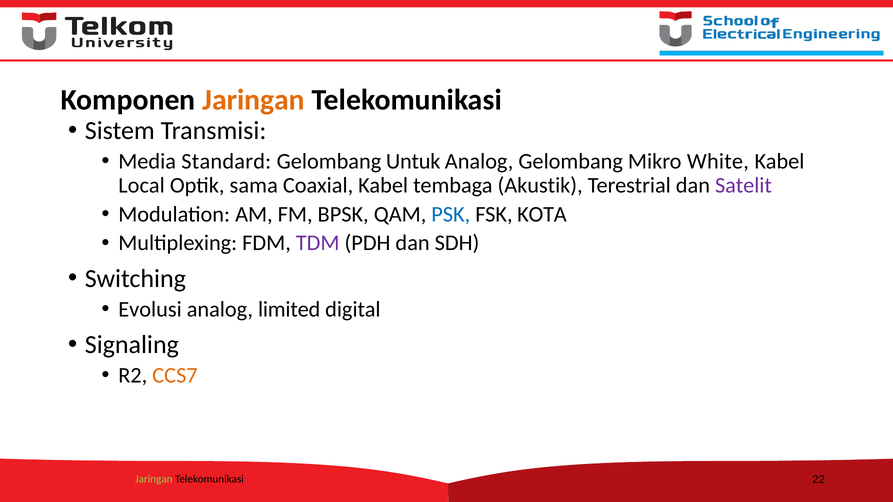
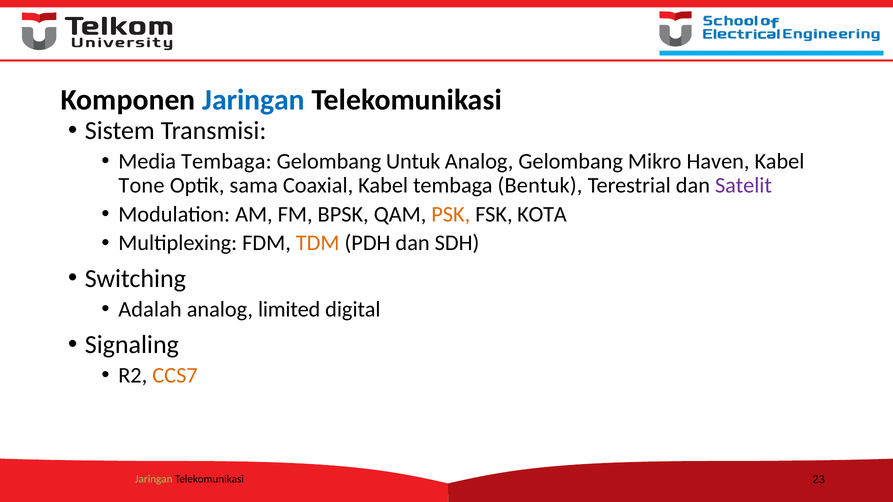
Jaringan at (254, 100) colour: orange -> blue
Media Standard: Standard -> Tembaga
White: White -> Haven
Local: Local -> Tone
Akustik: Akustik -> Bentuk
PSK colour: blue -> orange
TDM colour: purple -> orange
Evolusi: Evolusi -> Adalah
22: 22 -> 23
